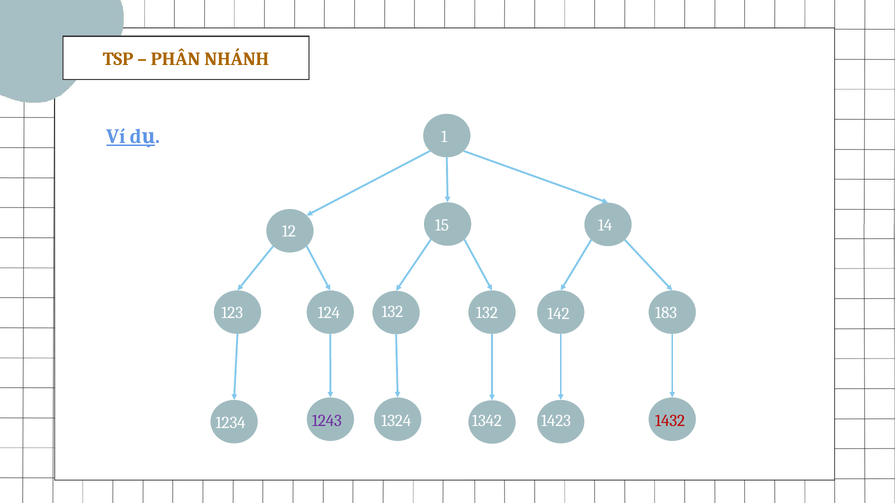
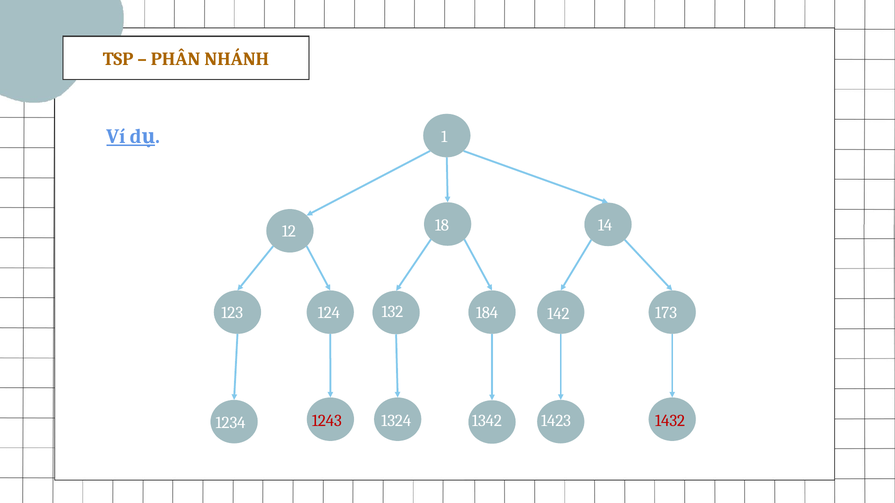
15: 15 -> 18
132 132: 132 -> 184
183: 183 -> 173
1243 colour: purple -> red
